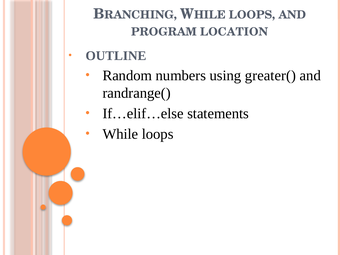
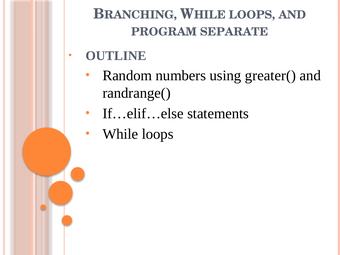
LOCATION: LOCATION -> SEPARATE
